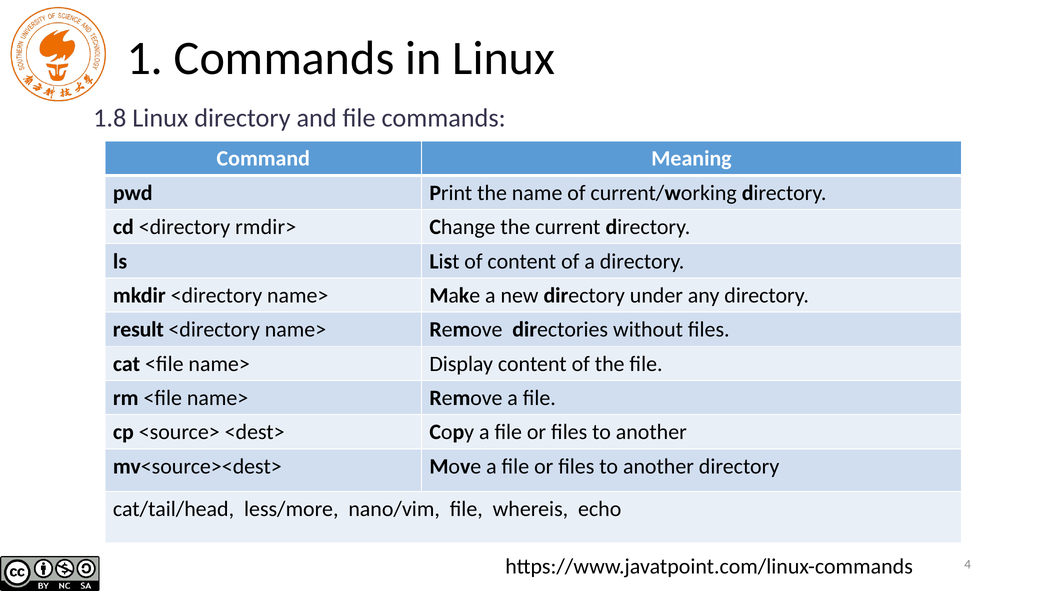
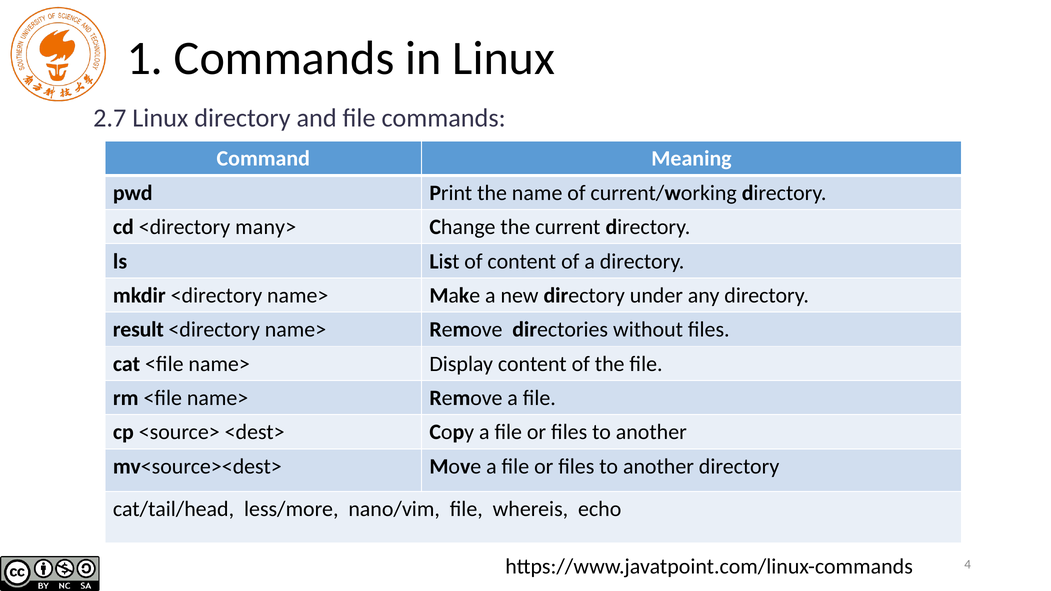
1.8: 1.8 -> 2.7
rmdir>: rmdir> -> many>
